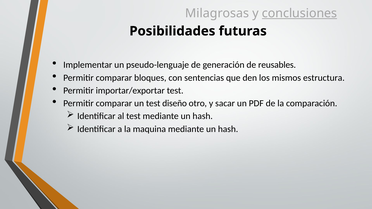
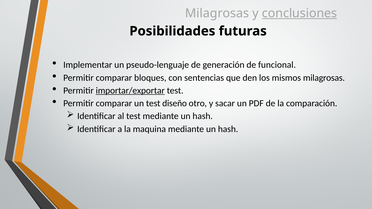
reusables: reusables -> funcional
mismos estructura: estructura -> milagrosas
importar/exportar underline: none -> present
